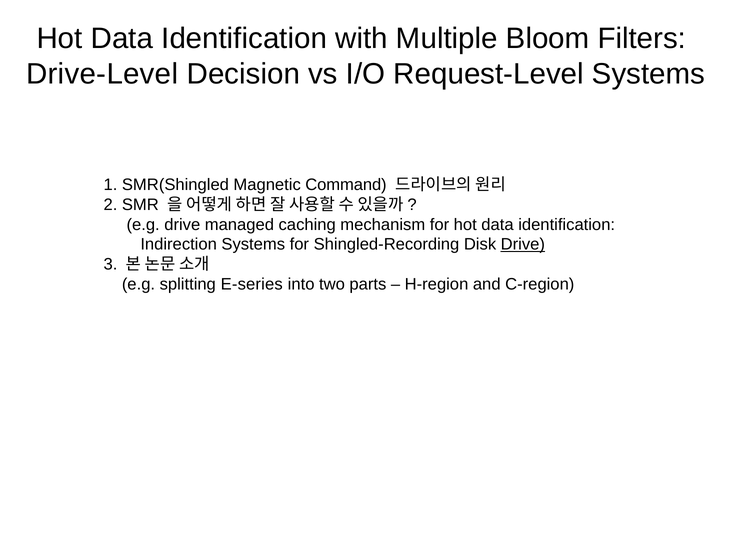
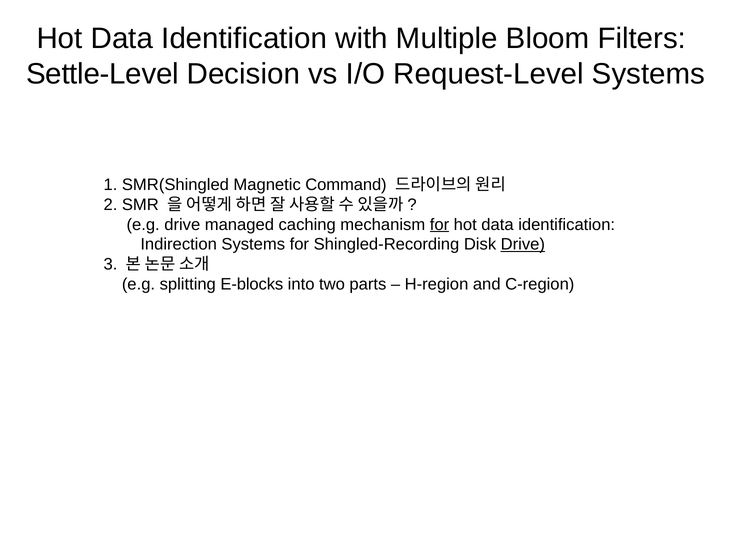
Drive-Level: Drive-Level -> Settle-Level
for at (440, 225) underline: none -> present
E-series: E-series -> E-blocks
